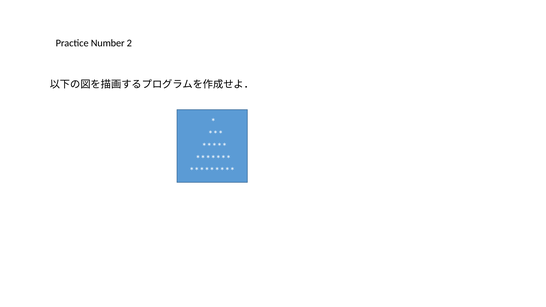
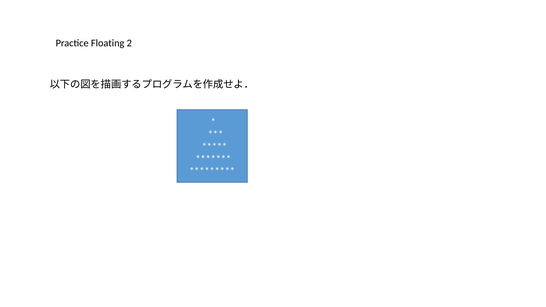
Number: Number -> Floating
